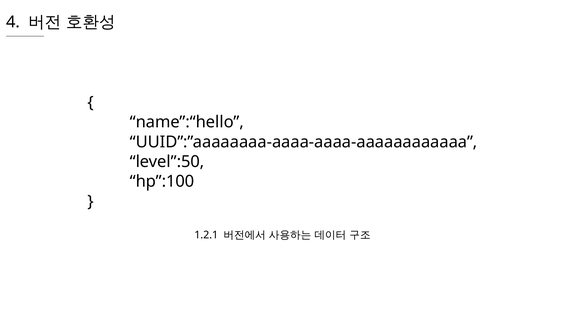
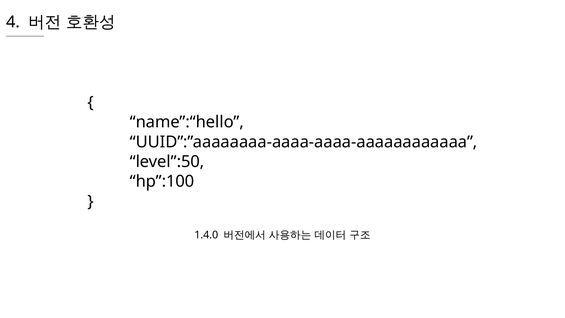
1.2.1: 1.2.1 -> 1.4.0
